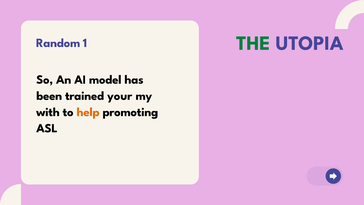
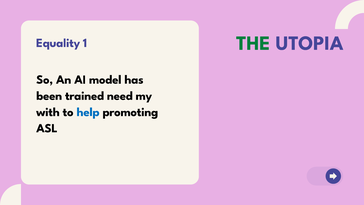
Random: Random -> Equality
your: your -> need
help colour: orange -> blue
